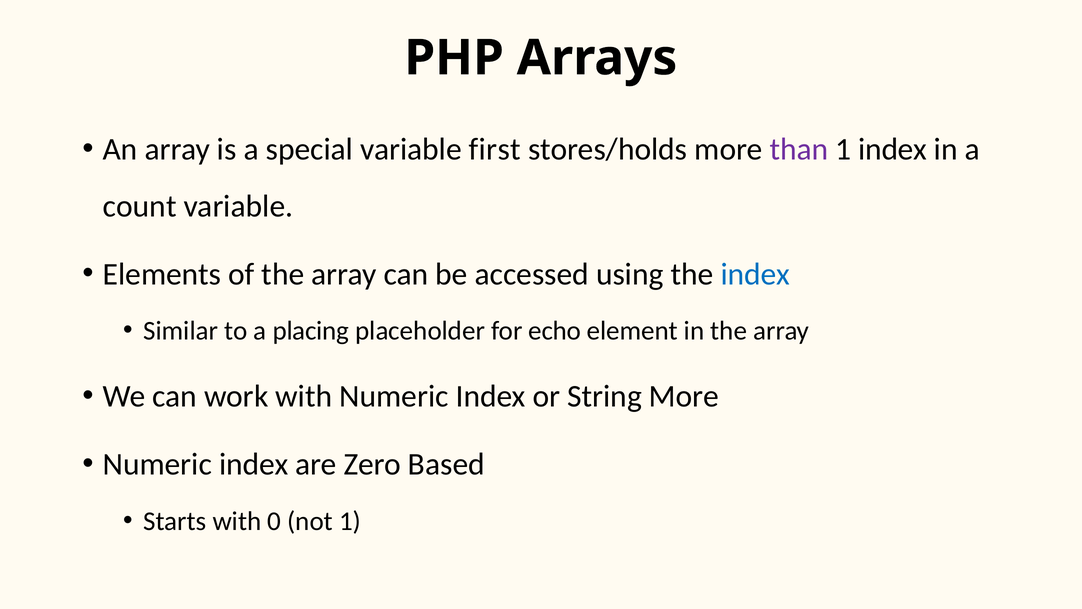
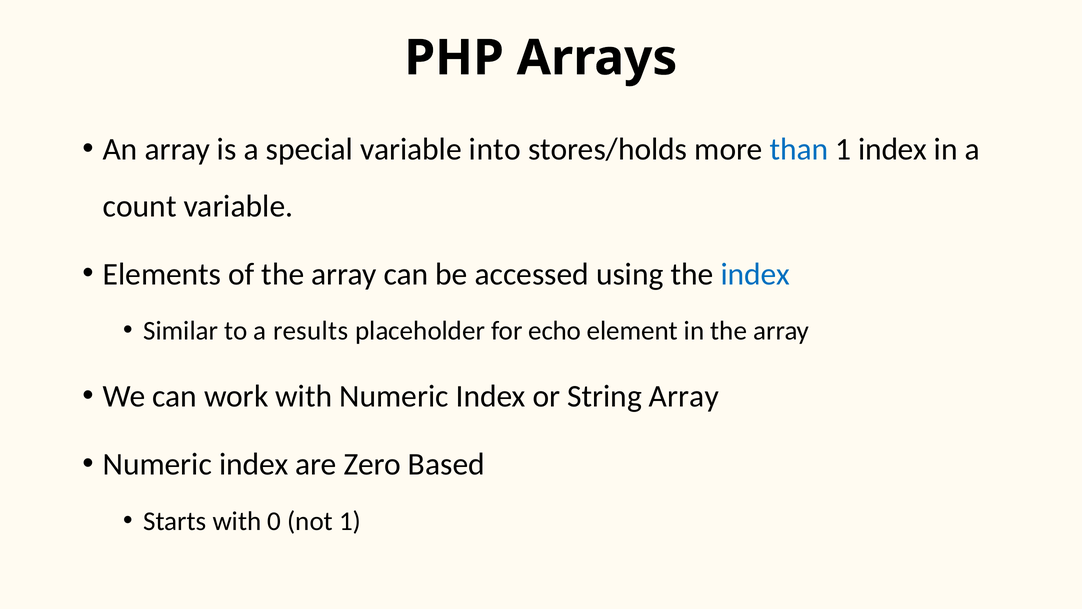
first: first -> into
than colour: purple -> blue
placing: placing -> results
String More: More -> Array
